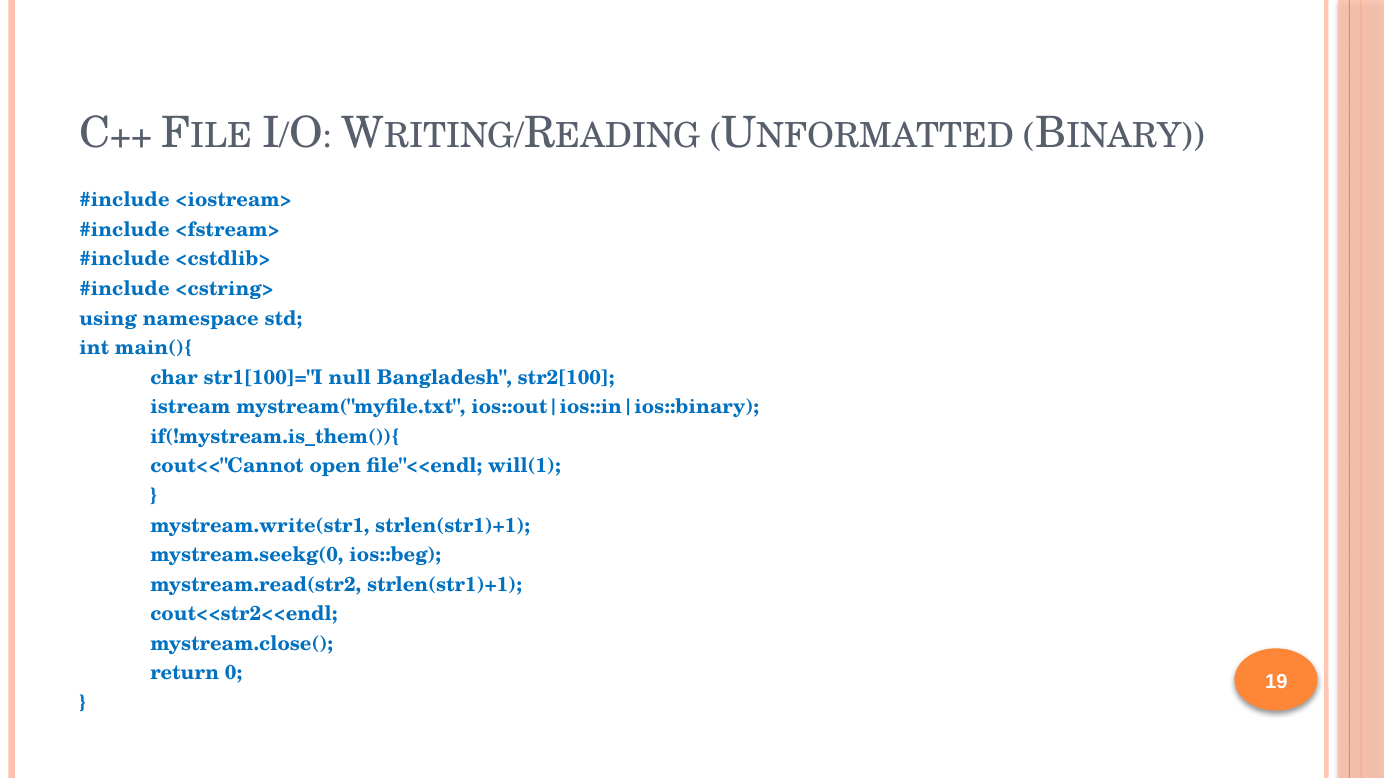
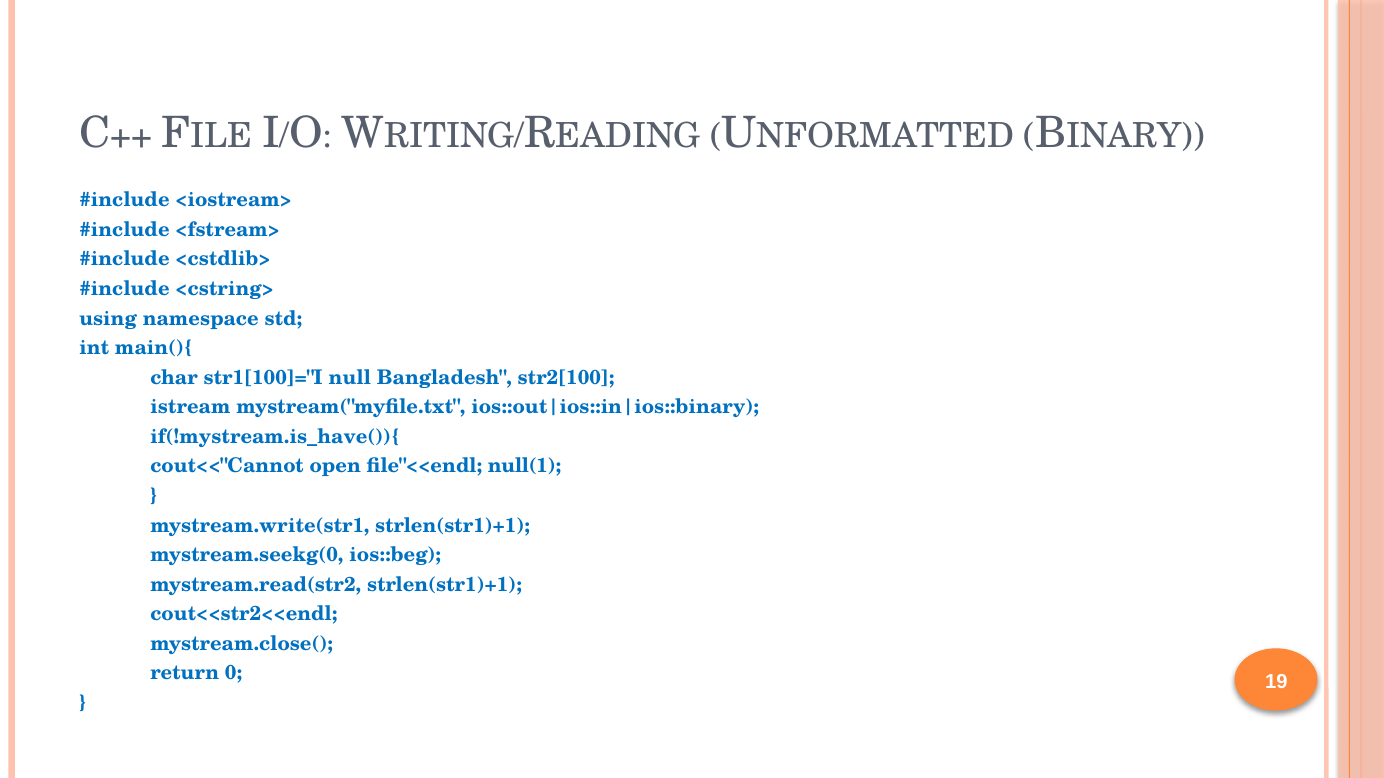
if(!mystream.is_them()){: if(!mystream.is_them()){ -> if(!mystream.is_have()){
will(1: will(1 -> null(1
